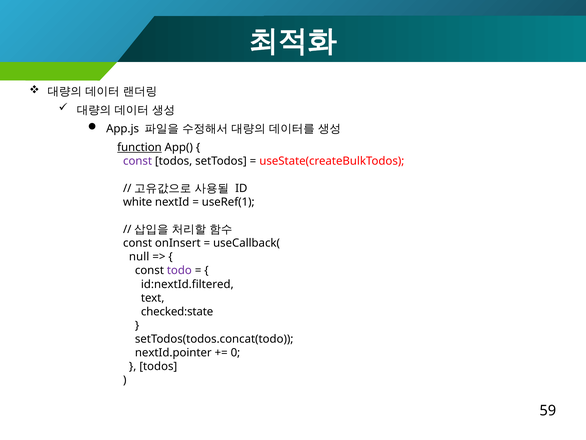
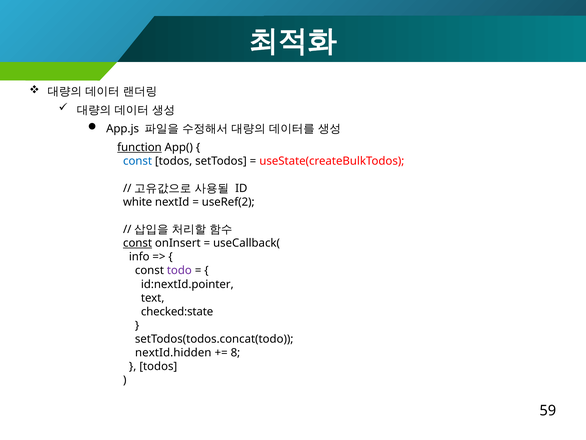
const at (138, 161) colour: purple -> blue
useRef(1: useRef(1 -> useRef(2
const at (138, 243) underline: none -> present
null: null -> info
id:nextId.filtered: id:nextId.filtered -> id:nextId.pointer
nextId.pointer: nextId.pointer -> nextId.hidden
0: 0 -> 8
